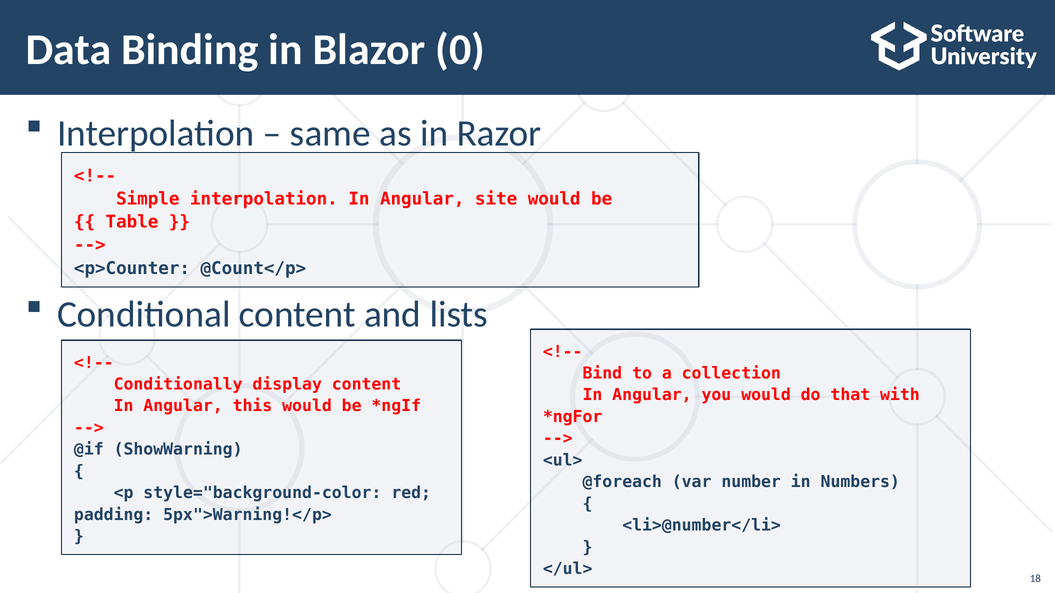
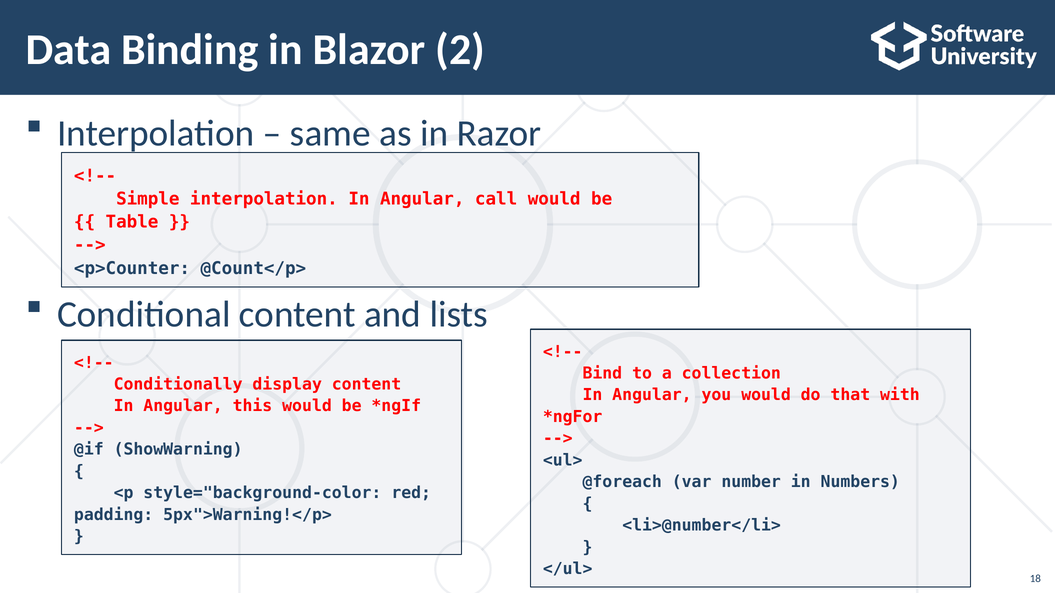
0: 0 -> 2
site: site -> call
